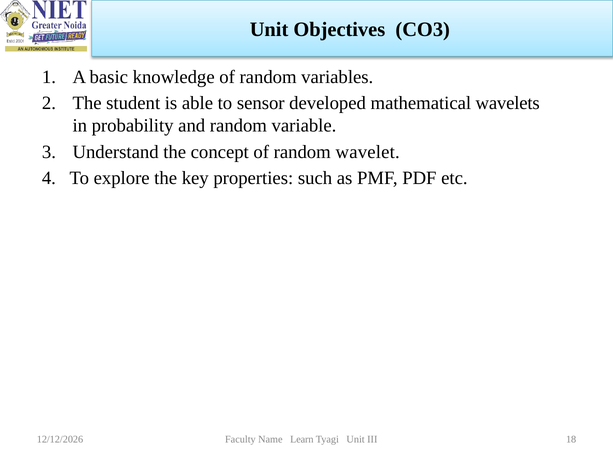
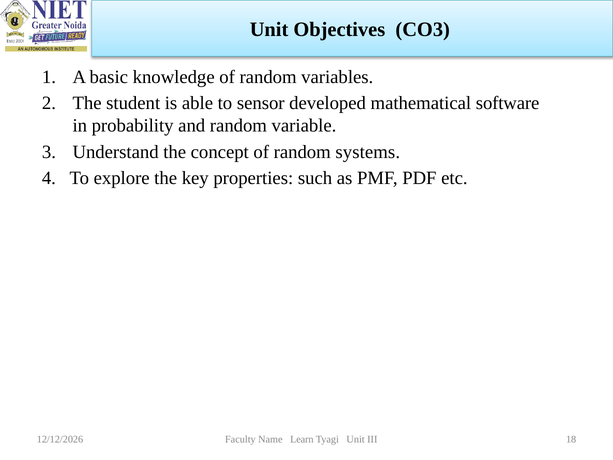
wavelets: wavelets -> software
wavelet: wavelet -> systems
